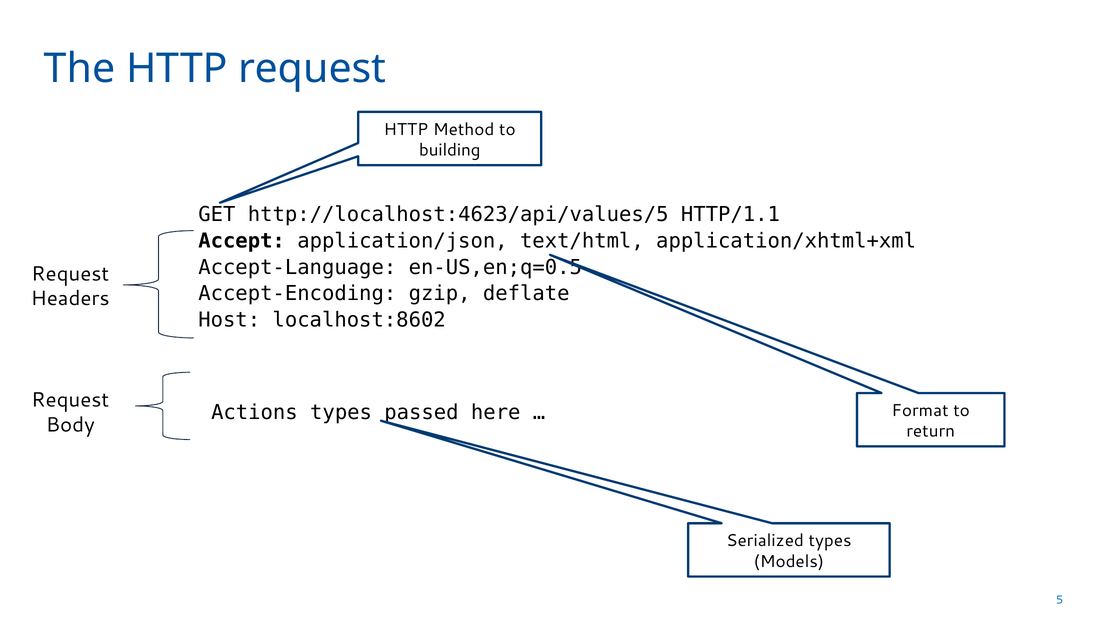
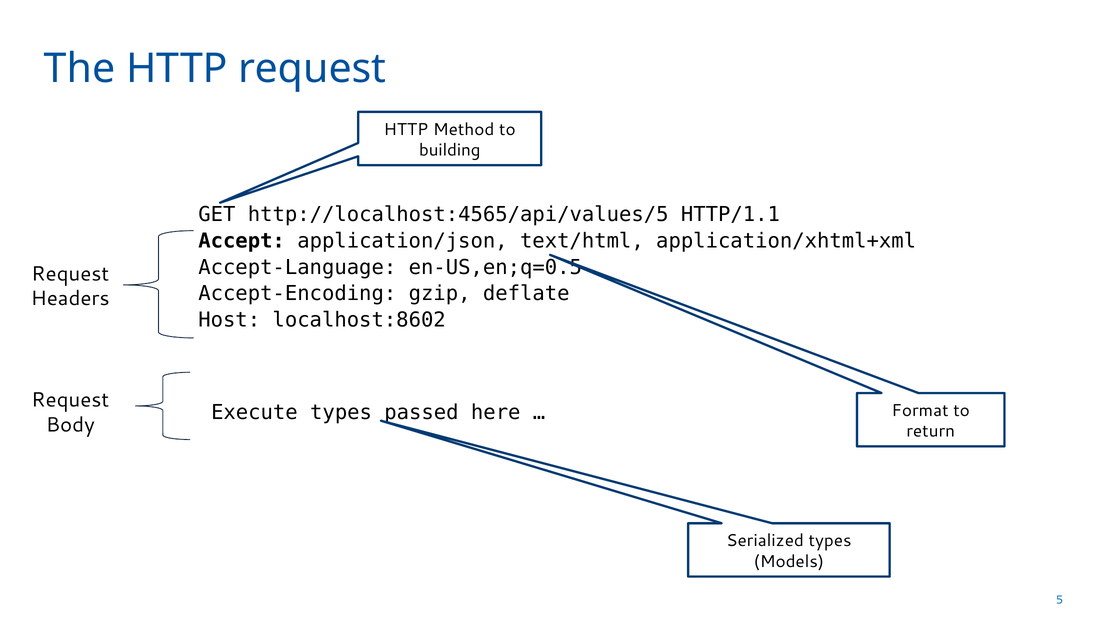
http://localhost:4623/api/values/5: http://localhost:4623/api/values/5 -> http://localhost:4565/api/values/5
Actions: Actions -> Execute
